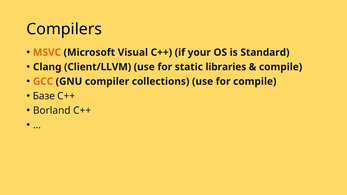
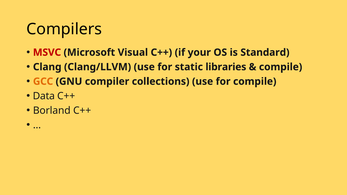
MSVC colour: orange -> red
Client/LLVM: Client/LLVM -> Clang/LLVM
Базе: Базе -> Data
